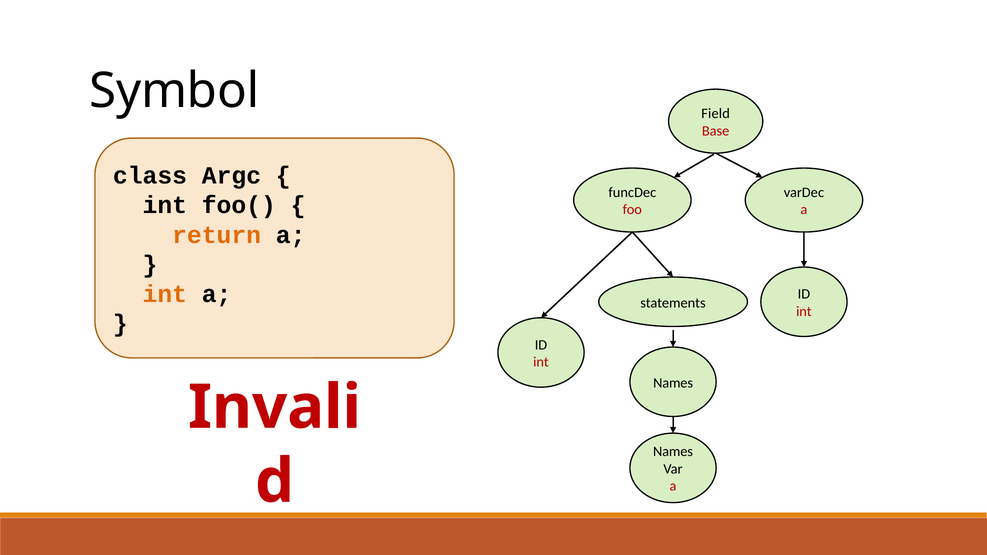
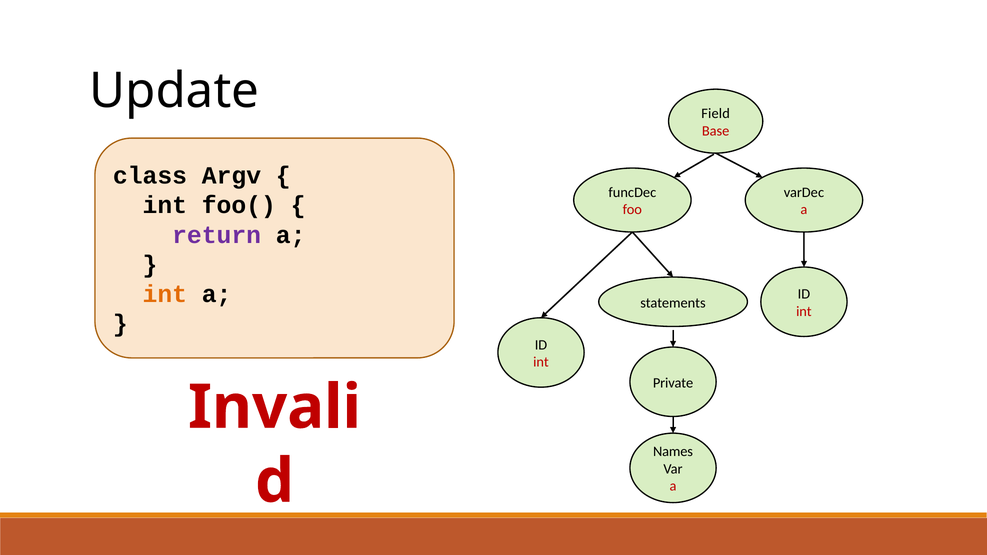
Symbol: Symbol -> Update
Argc: Argc -> Argv
return colour: orange -> purple
Names at (673, 383): Names -> Private
